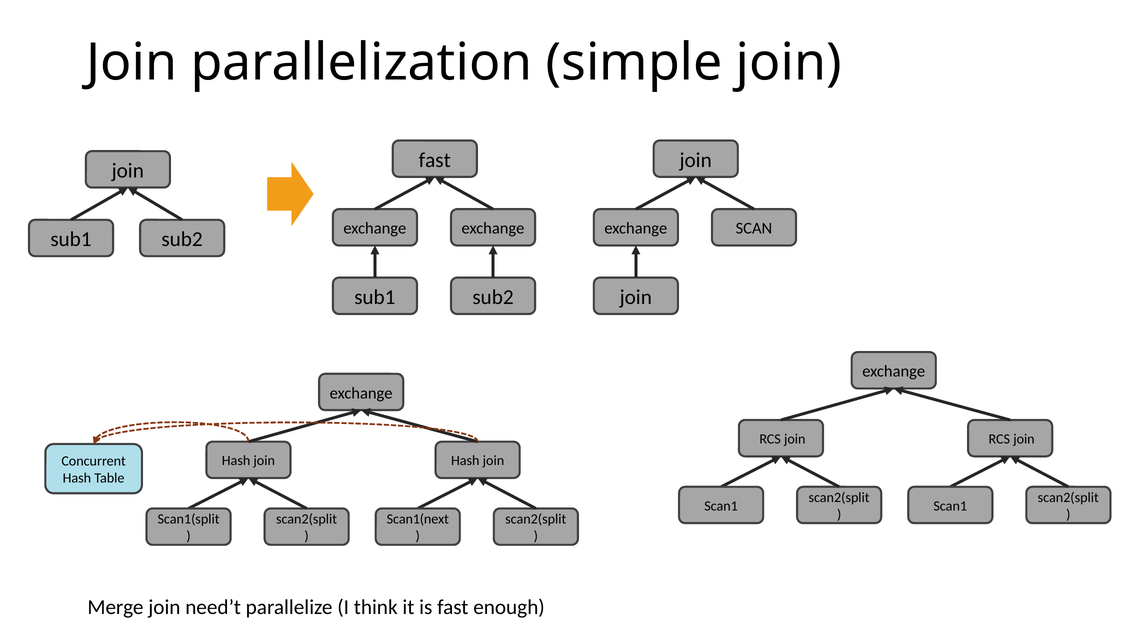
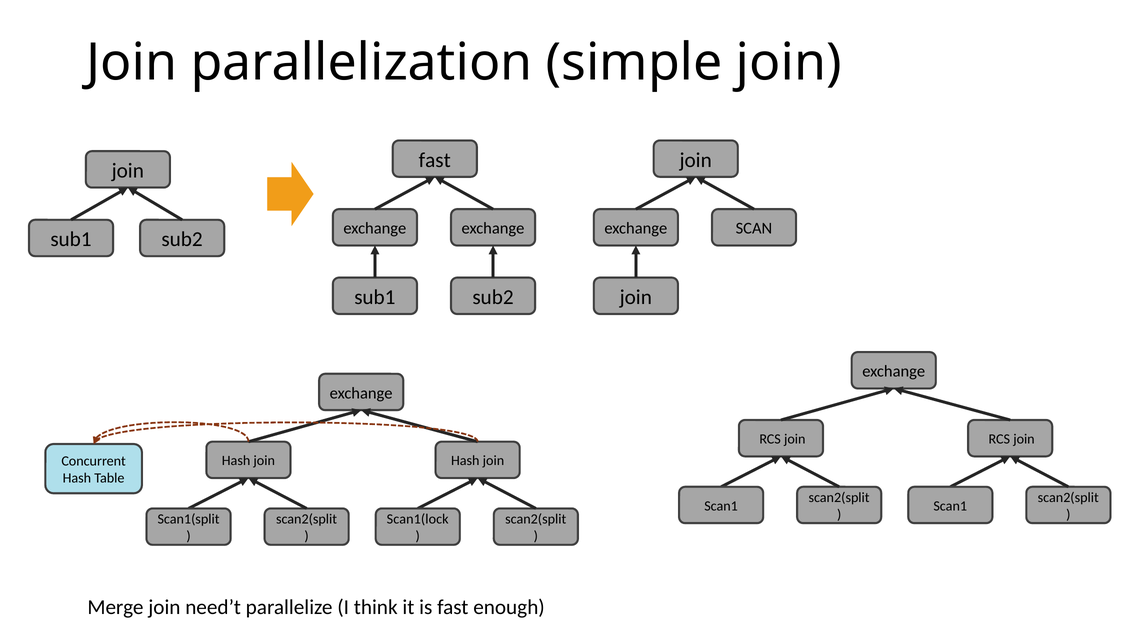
Scan1(next: Scan1(next -> Scan1(lock
